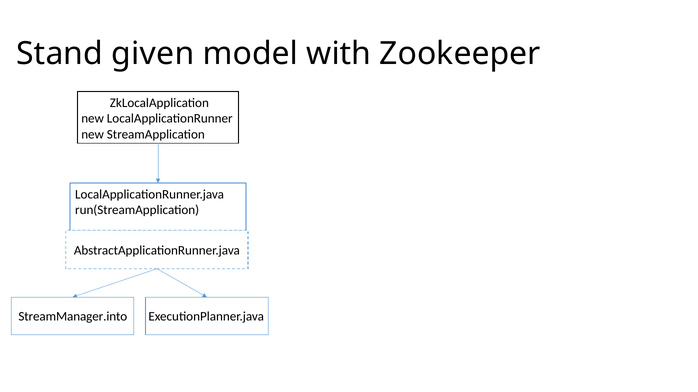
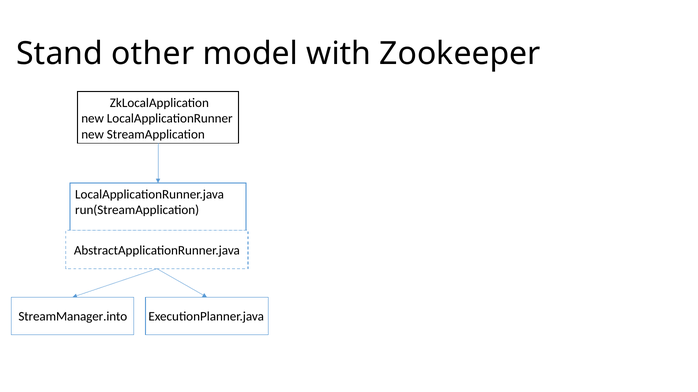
given: given -> other
